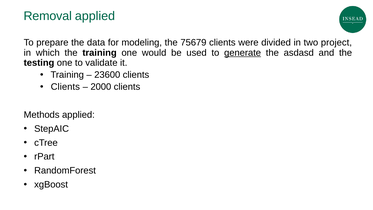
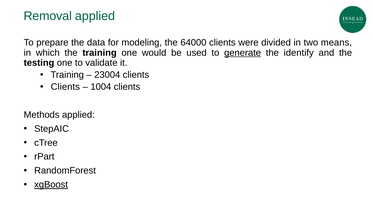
75679: 75679 -> 64000
project: project -> means
asdasd: asdasd -> identify
23600: 23600 -> 23004
2000: 2000 -> 1004
xgBoost underline: none -> present
